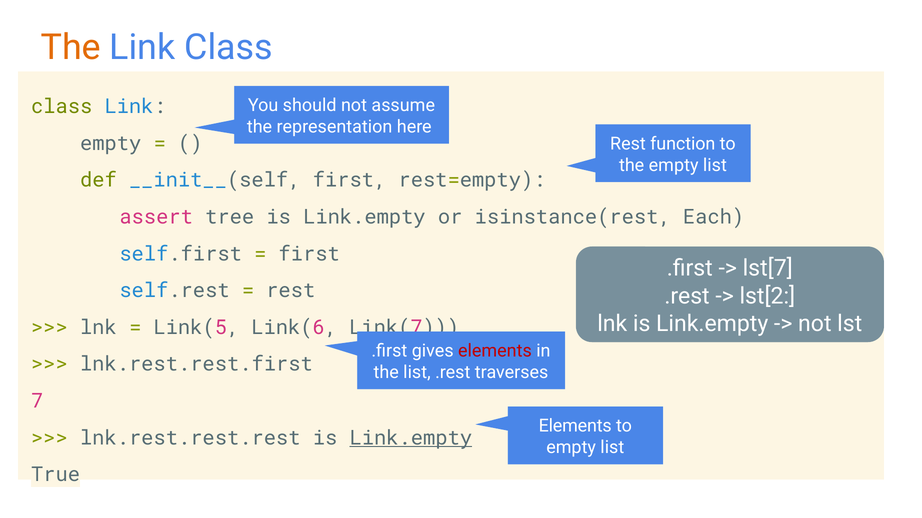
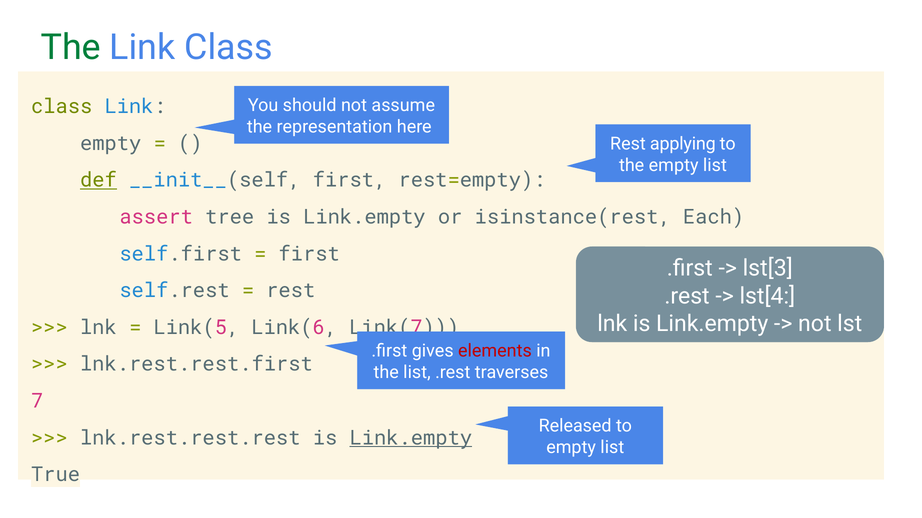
The at (71, 47) colour: orange -> green
function: function -> applying
def underline: none -> present
lst[7: lst[7 -> lst[3
lst[2: lst[2 -> lst[4
Elements at (575, 426): Elements -> Released
